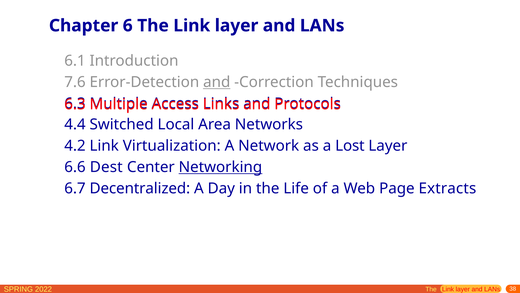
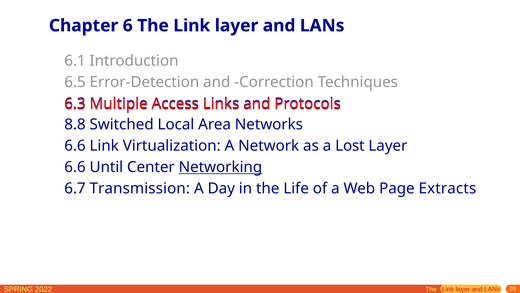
7.6: 7.6 -> 6.5
and at (217, 82) underline: present -> none
4.4: 4.4 -> 8.8
4.2 at (75, 146): 4.2 -> 6.6
Dest: Dest -> Until
Decentralized: Decentralized -> Transmission
